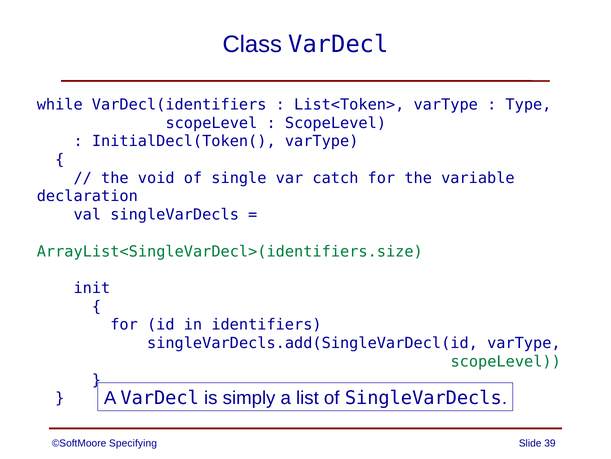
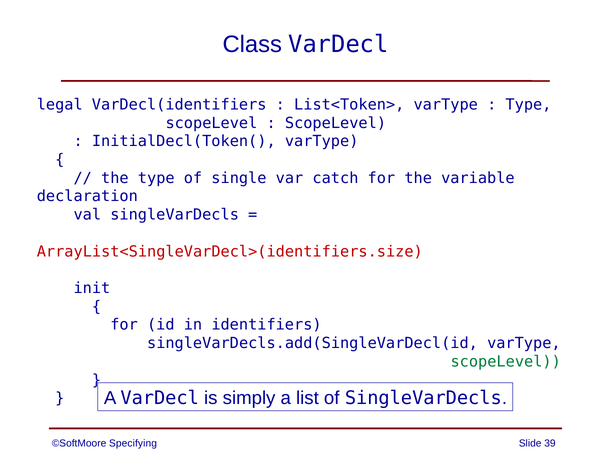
while: while -> legal
the void: void -> type
ArrayList<SingleVarDecl>(identifiers.size colour: green -> red
